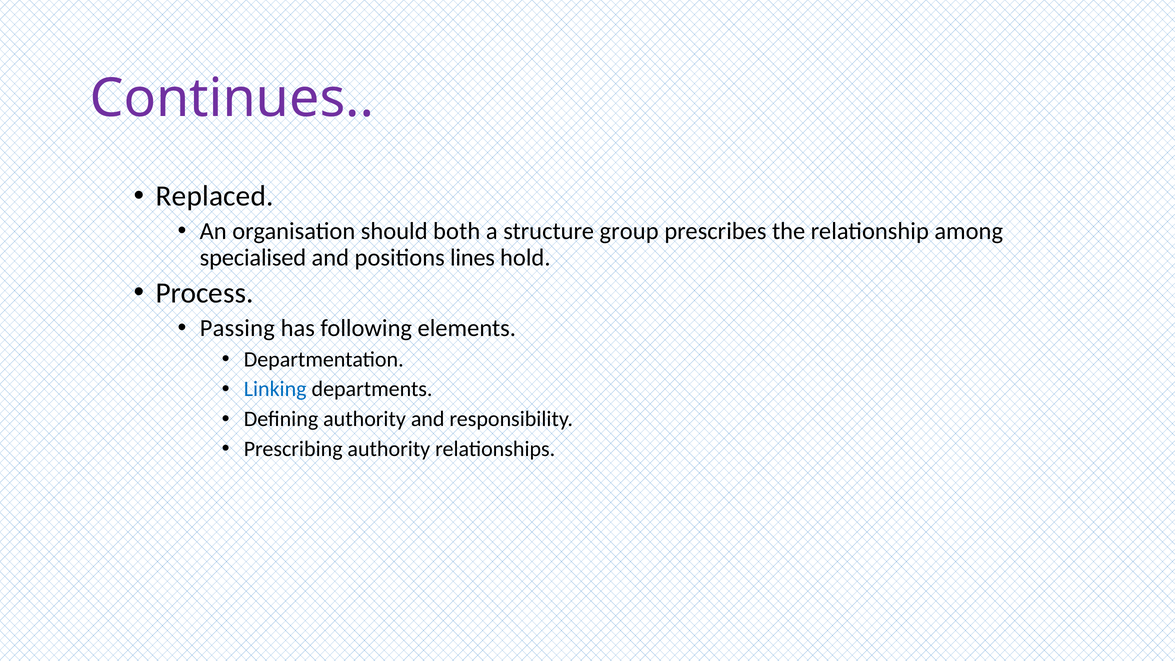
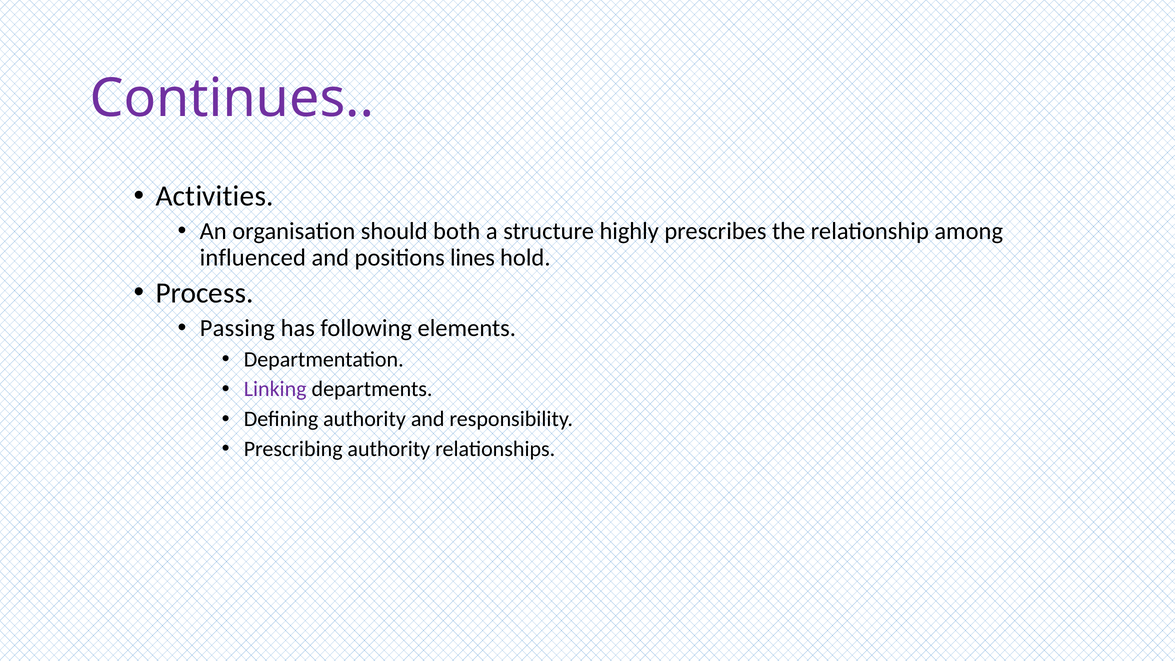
Replaced: Replaced -> Activities
group: group -> highly
specialised: specialised -> influenced
Linking colour: blue -> purple
